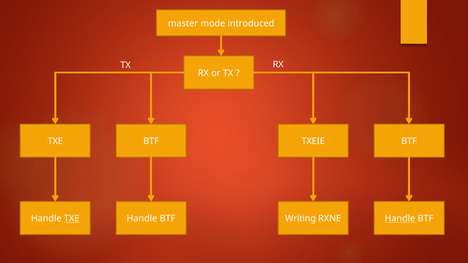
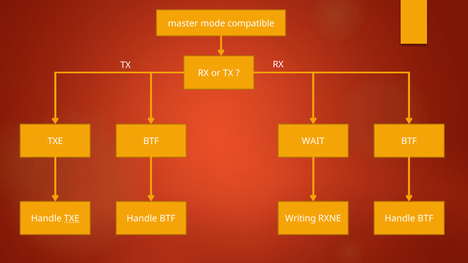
introduced: introduced -> compatible
TXEIE: TXEIE -> WAIT
Handle at (400, 219) underline: present -> none
